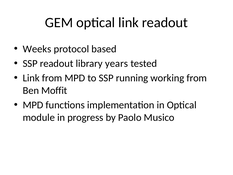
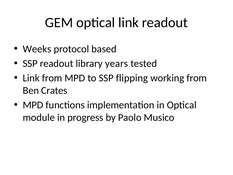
running: running -> flipping
Moffit: Moffit -> Crates
